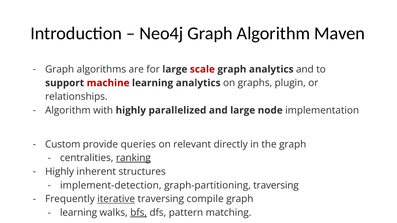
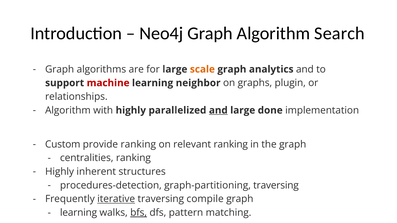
Maven: Maven -> Search
scale colour: red -> orange
learning analytics: analytics -> neighbor
and at (218, 110) underline: none -> present
node: node -> done
provide queries: queries -> ranking
relevant directly: directly -> ranking
ranking at (133, 158) underline: present -> none
implement-detection: implement-detection -> procedures-detection
